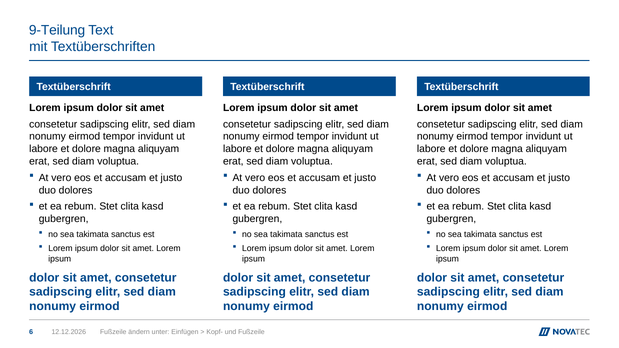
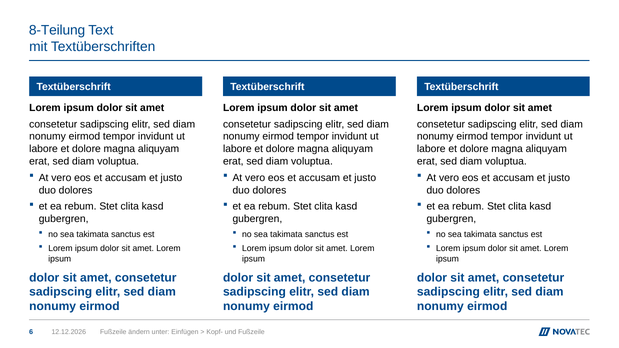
9-Teilung: 9-Teilung -> 8-Teilung
